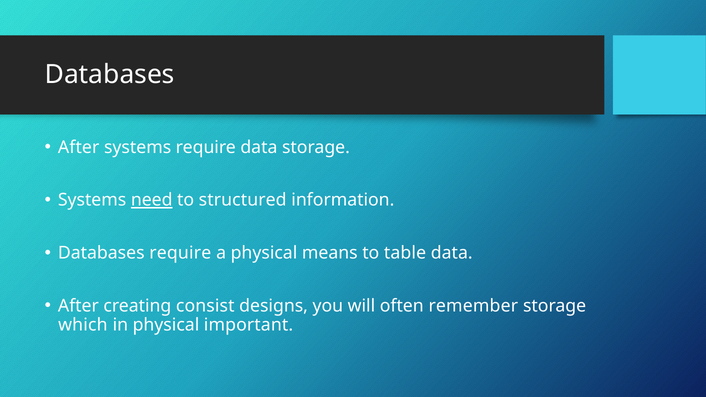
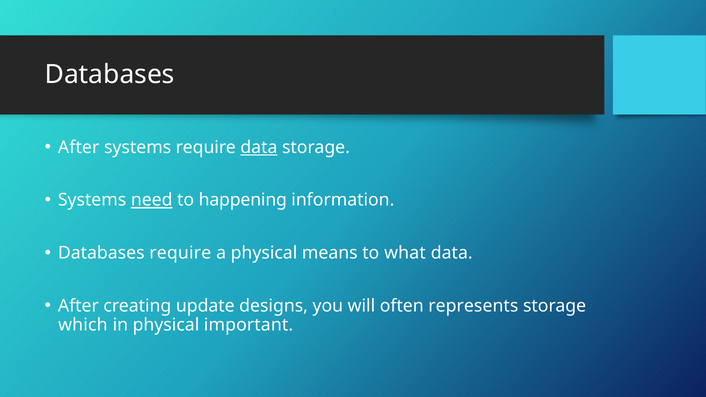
data at (259, 147) underline: none -> present
structured: structured -> happening
table: table -> what
consist: consist -> update
remember: remember -> represents
